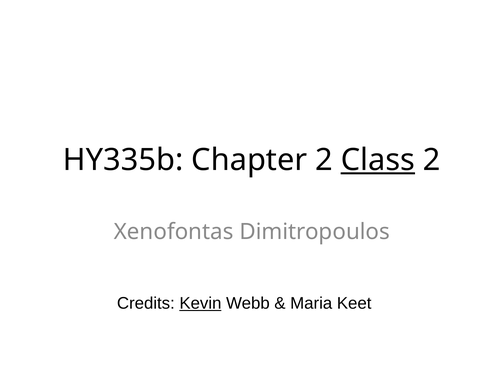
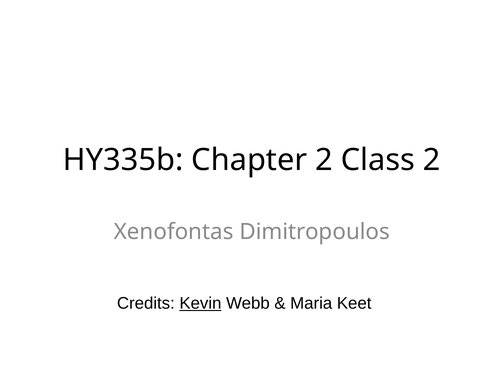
Class underline: present -> none
